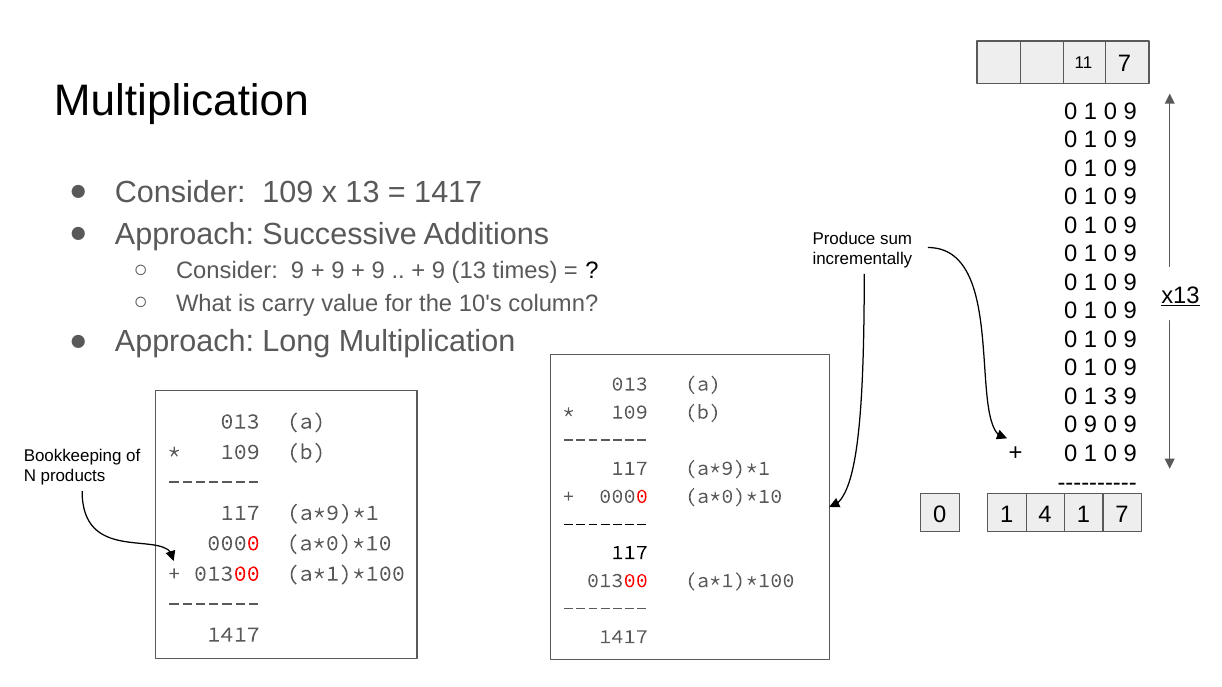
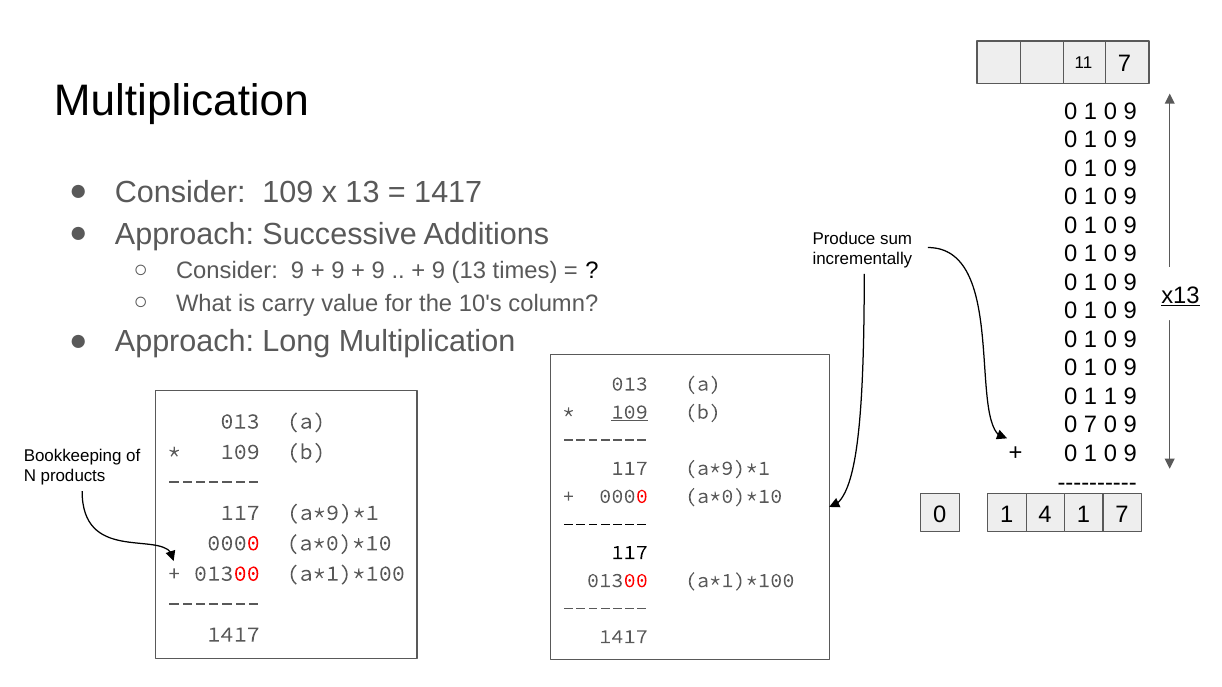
1 3: 3 -> 1
109 at (630, 412) underline: none -> present
9 at (1091, 425): 9 -> 7
